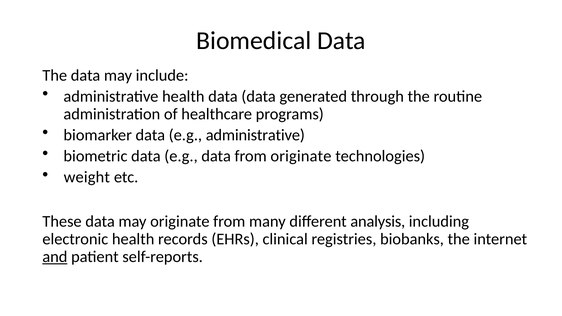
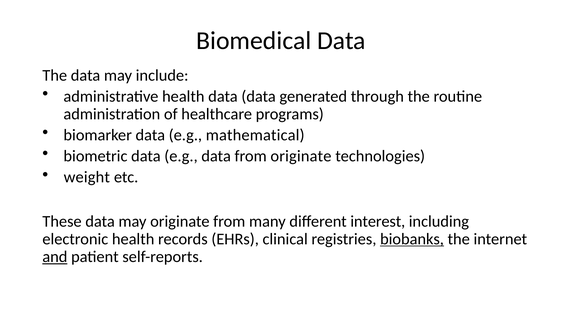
e.g administrative: administrative -> mathematical
analysis: analysis -> interest
biobanks underline: none -> present
